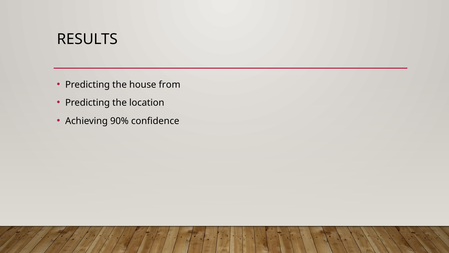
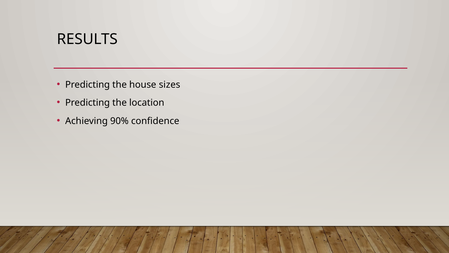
from: from -> sizes
